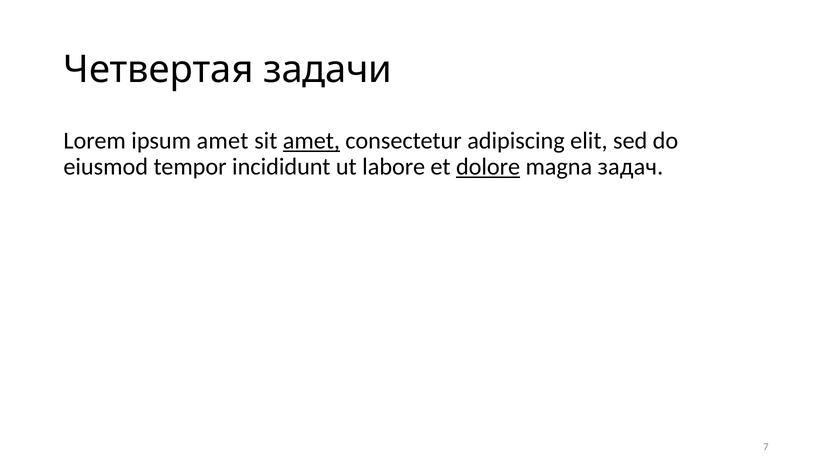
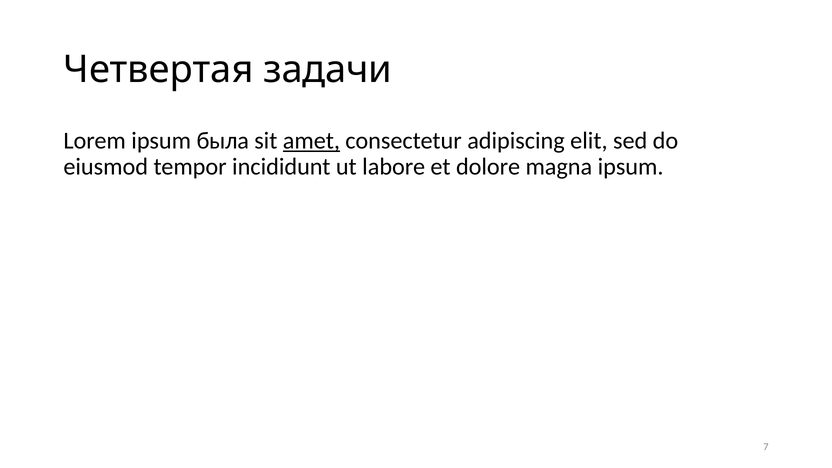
ipsum amet: amet -> была
dolore underline: present -> none
magna задач: задач -> ipsum
